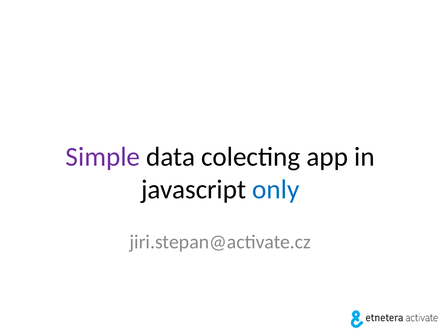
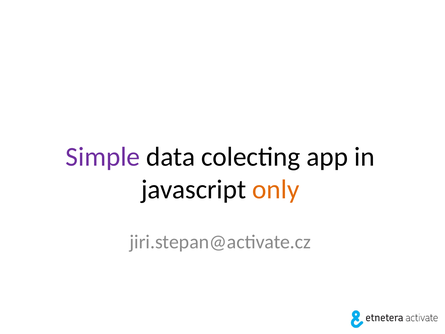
only colour: blue -> orange
